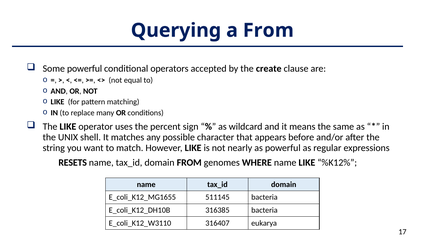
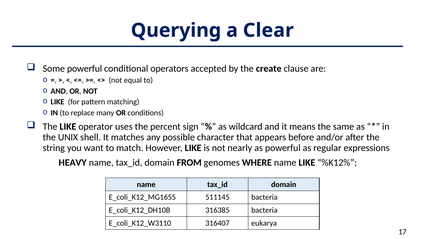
a From: From -> Clear
RESETS: RESETS -> HEAVY
